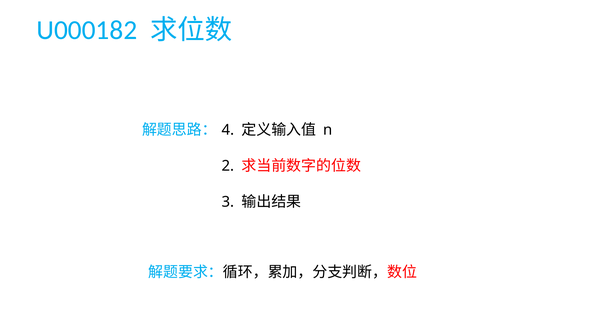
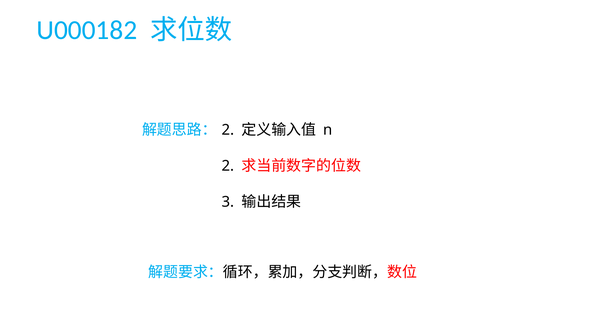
4 at (228, 130): 4 -> 2
